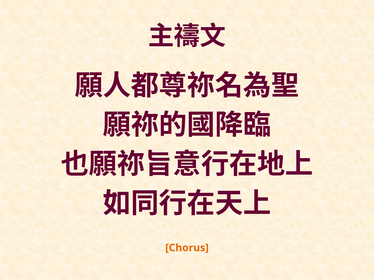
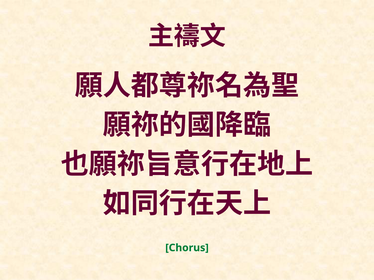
Chorus colour: orange -> green
